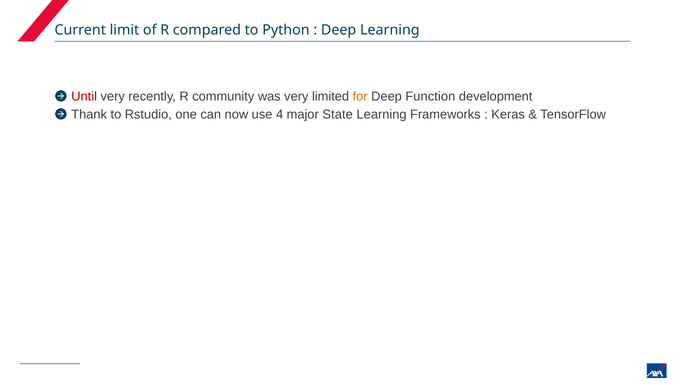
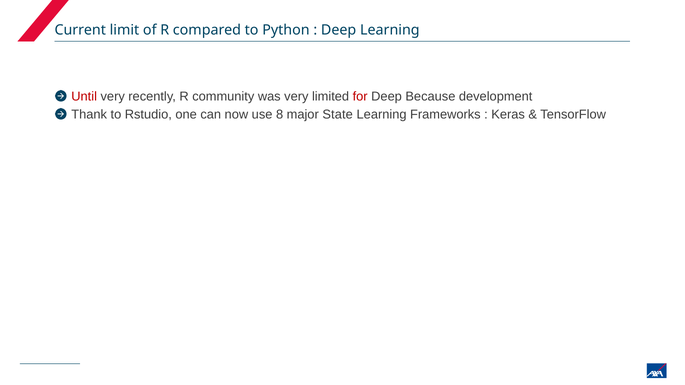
for colour: orange -> red
Function: Function -> Because
4: 4 -> 8
